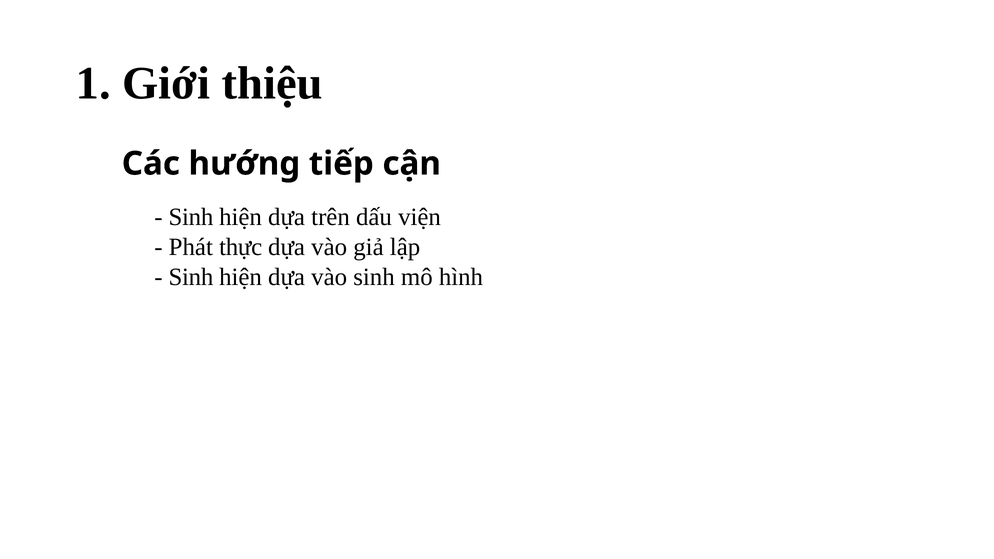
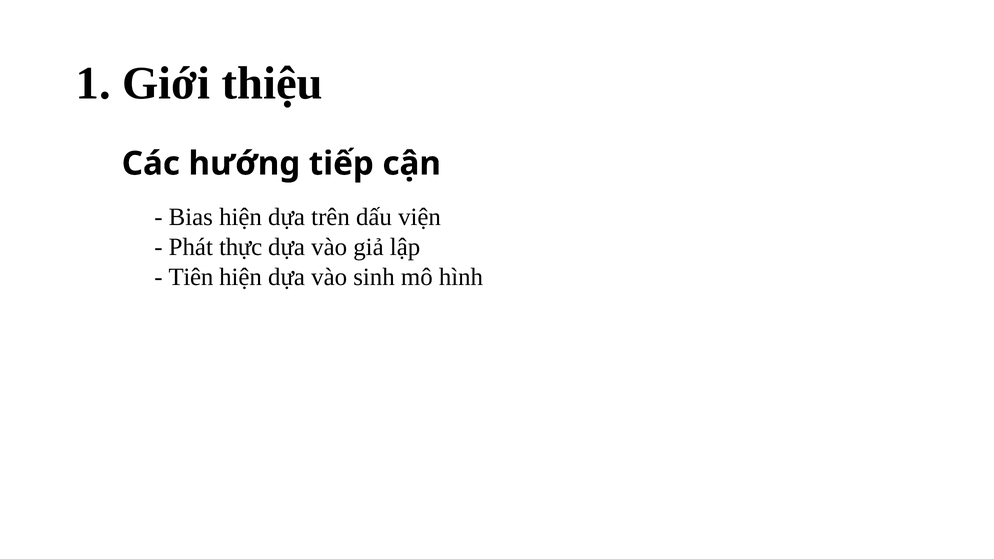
Sinh at (191, 217): Sinh -> Bias
Sinh at (191, 277): Sinh -> Tiên
